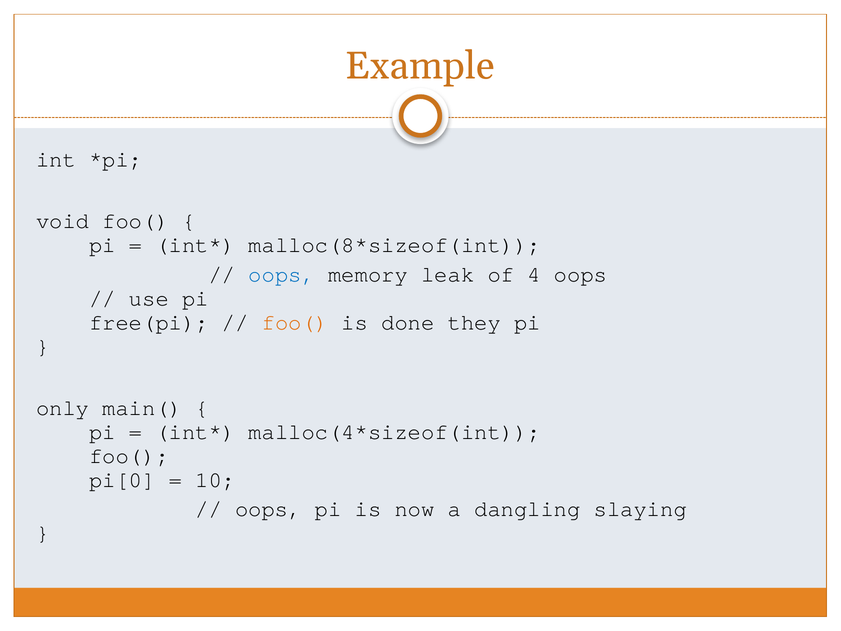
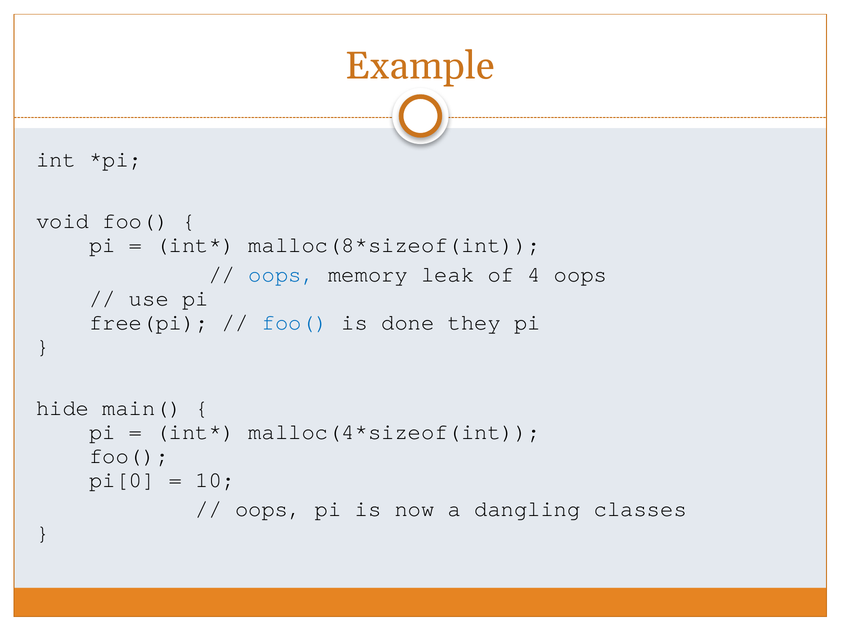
foo( at (295, 322) colour: orange -> blue
only: only -> hide
slaying: slaying -> classes
